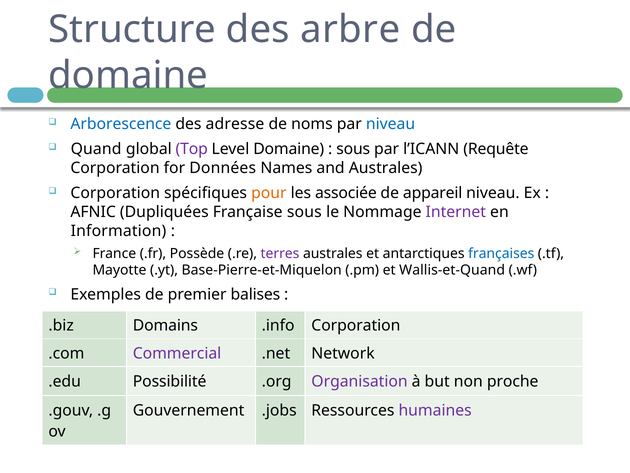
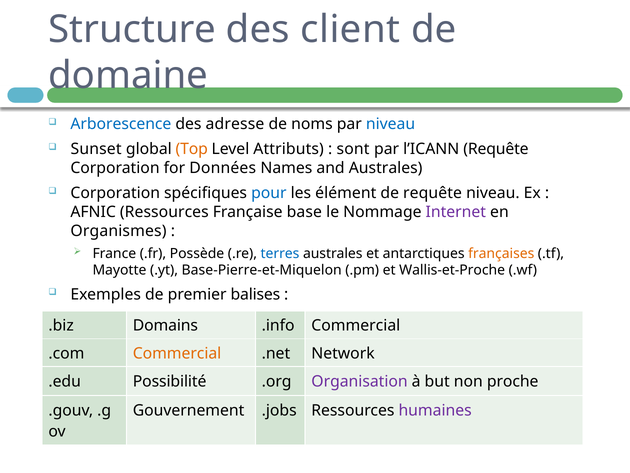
arbre: arbre -> client
Quand: Quand -> Sunset
Top colour: purple -> orange
Level Domaine: Domaine -> Attributs
sous at (353, 149): sous -> sont
pour colour: orange -> blue
associée: associée -> élément
de appareil: appareil -> requête
AFNIC Dupliquées: Dupliquées -> Ressources
Française sous: sous -> base
Information: Information -> Organismes
terres colour: purple -> blue
françaises colour: blue -> orange
Wallis-et-Quand: Wallis-et-Quand -> Wallis-et-Proche
.info Corporation: Corporation -> Commercial
Commercial at (177, 353) colour: purple -> orange
